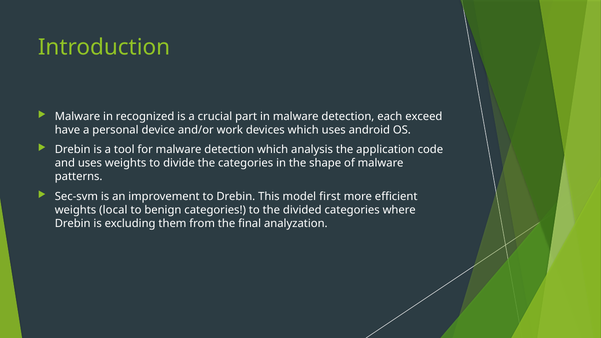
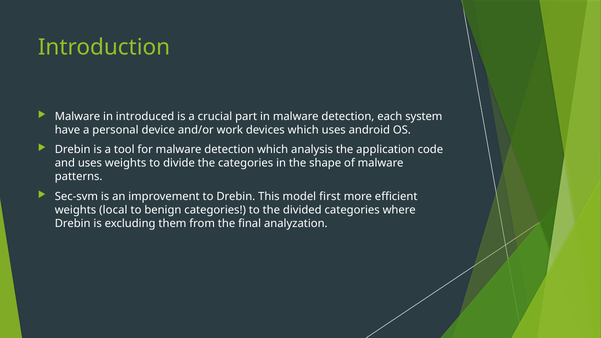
recognized: recognized -> introduced
exceed: exceed -> system
